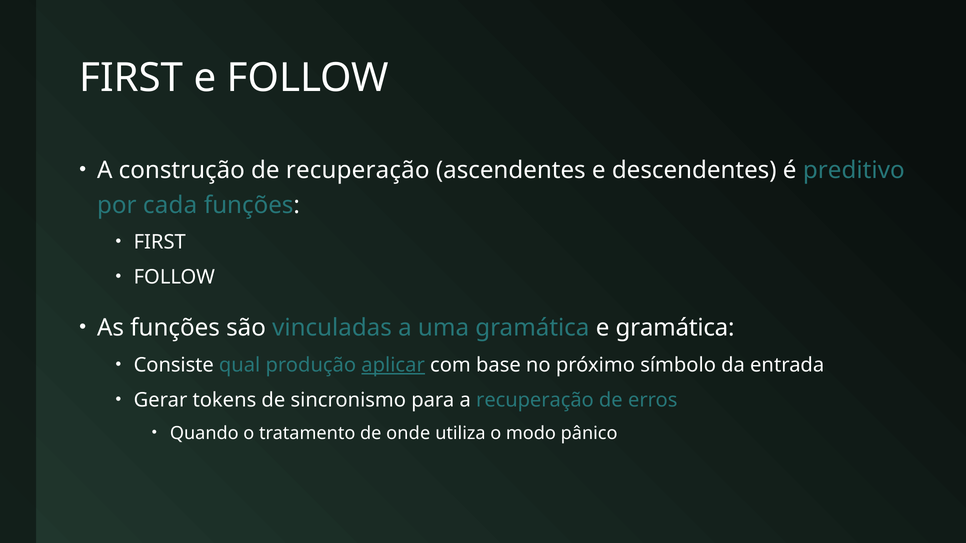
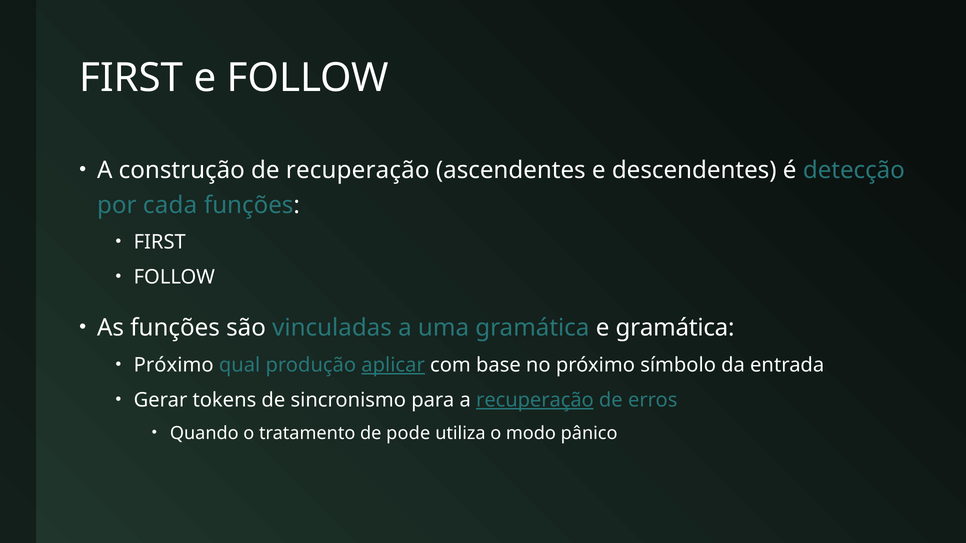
preditivo: preditivo -> detecção
Consiste at (174, 365): Consiste -> Próximo
recuperação at (535, 400) underline: none -> present
onde: onde -> pode
